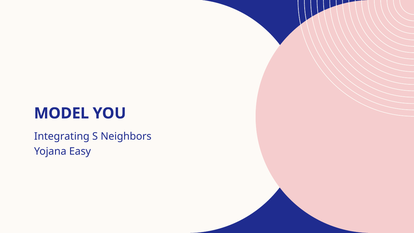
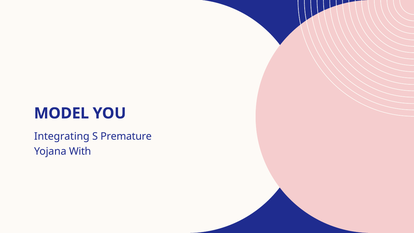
Neighbors: Neighbors -> Premature
Easy: Easy -> With
